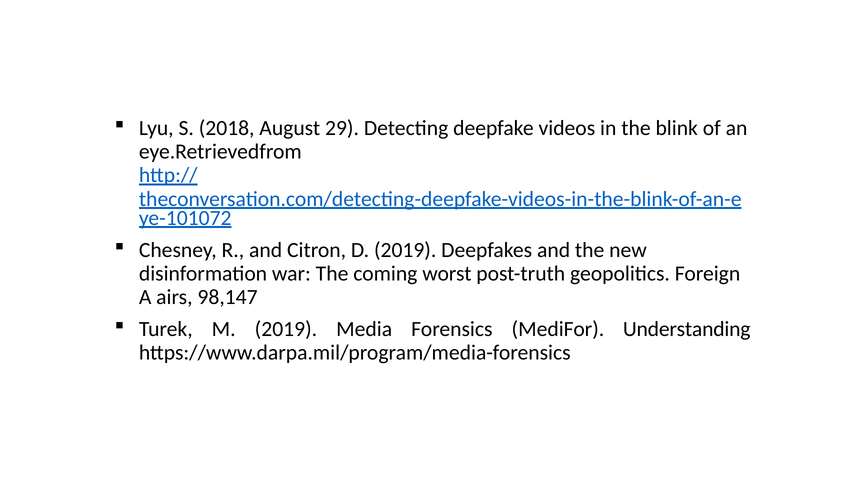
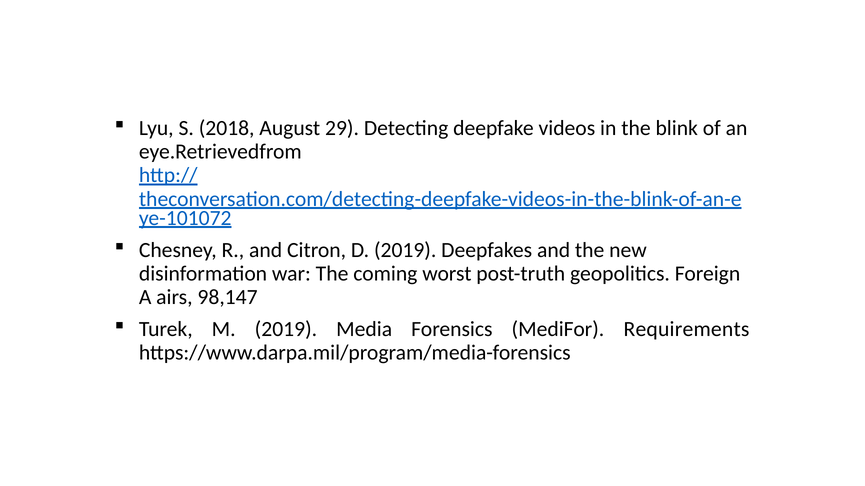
Understanding: Understanding -> Requirements
